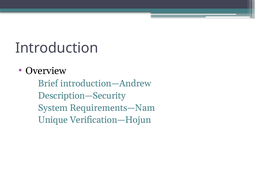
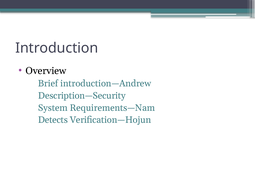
Unique: Unique -> Detects
